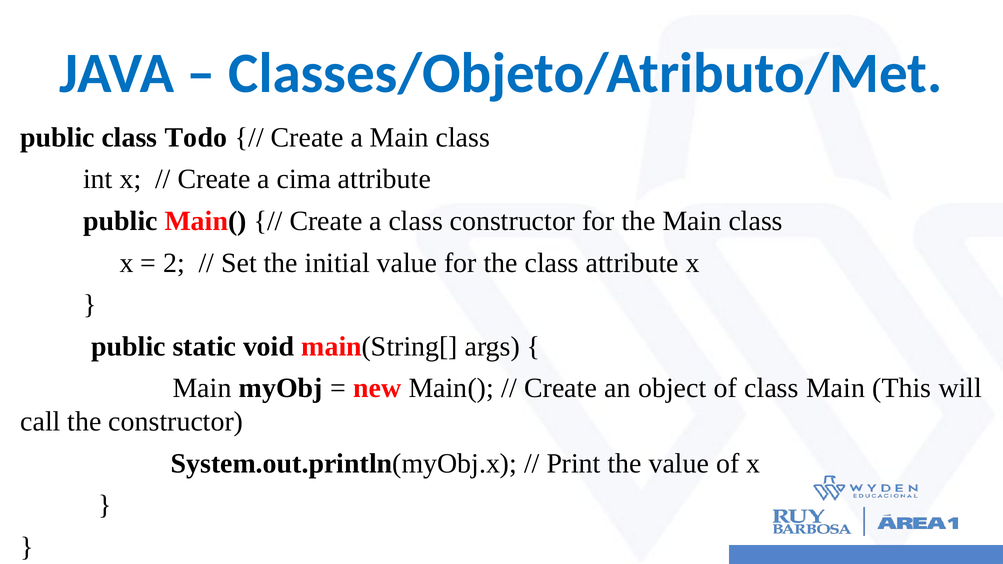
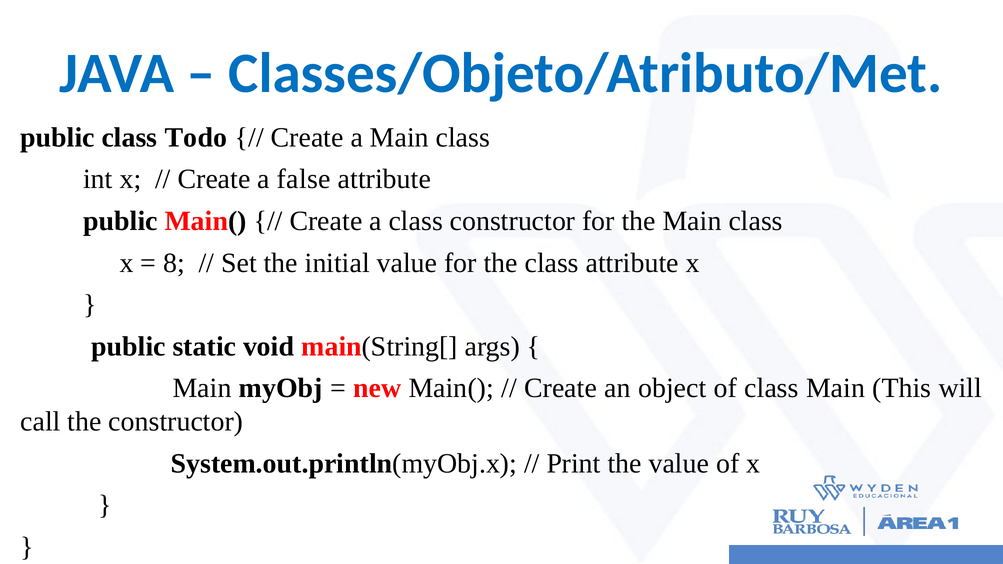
cima: cima -> false
2: 2 -> 8
